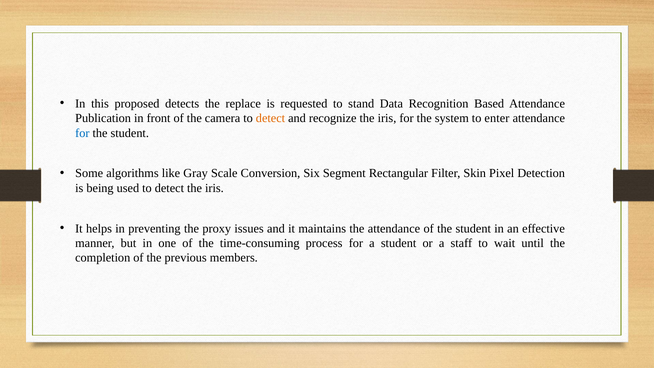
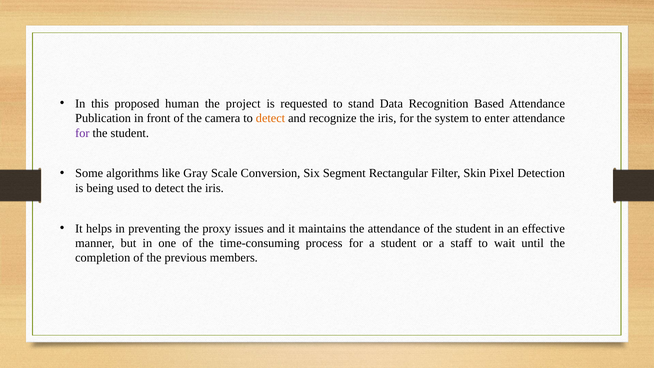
detects: detects -> human
replace: replace -> project
for at (82, 133) colour: blue -> purple
